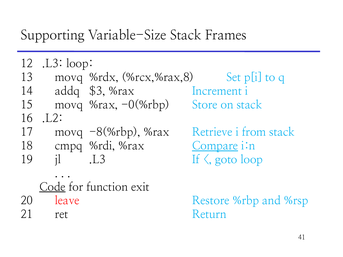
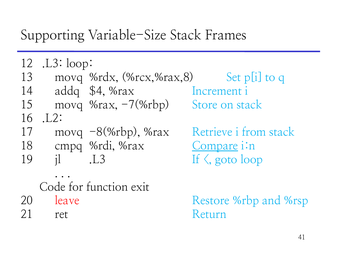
$3: $3 -> $4
-0(%rbp: -0(%rbp -> -7(%rbp
Code underline: present -> none
